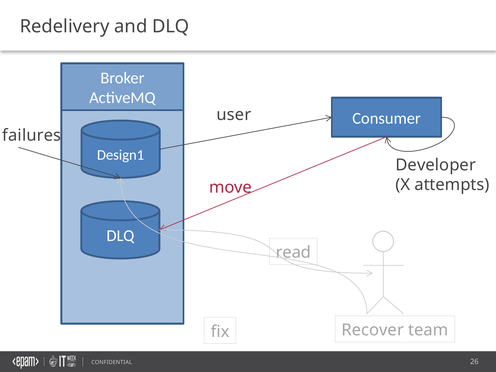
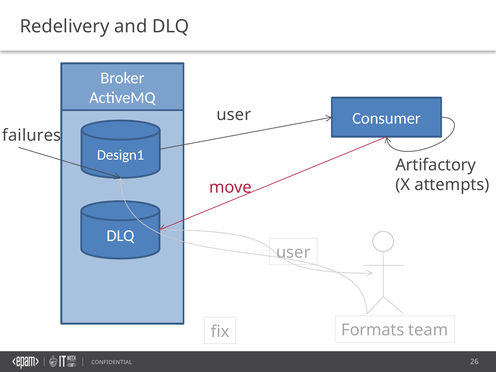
Developer: Developer -> Artifactory
read at (293, 253): read -> user
Recover: Recover -> Formats
